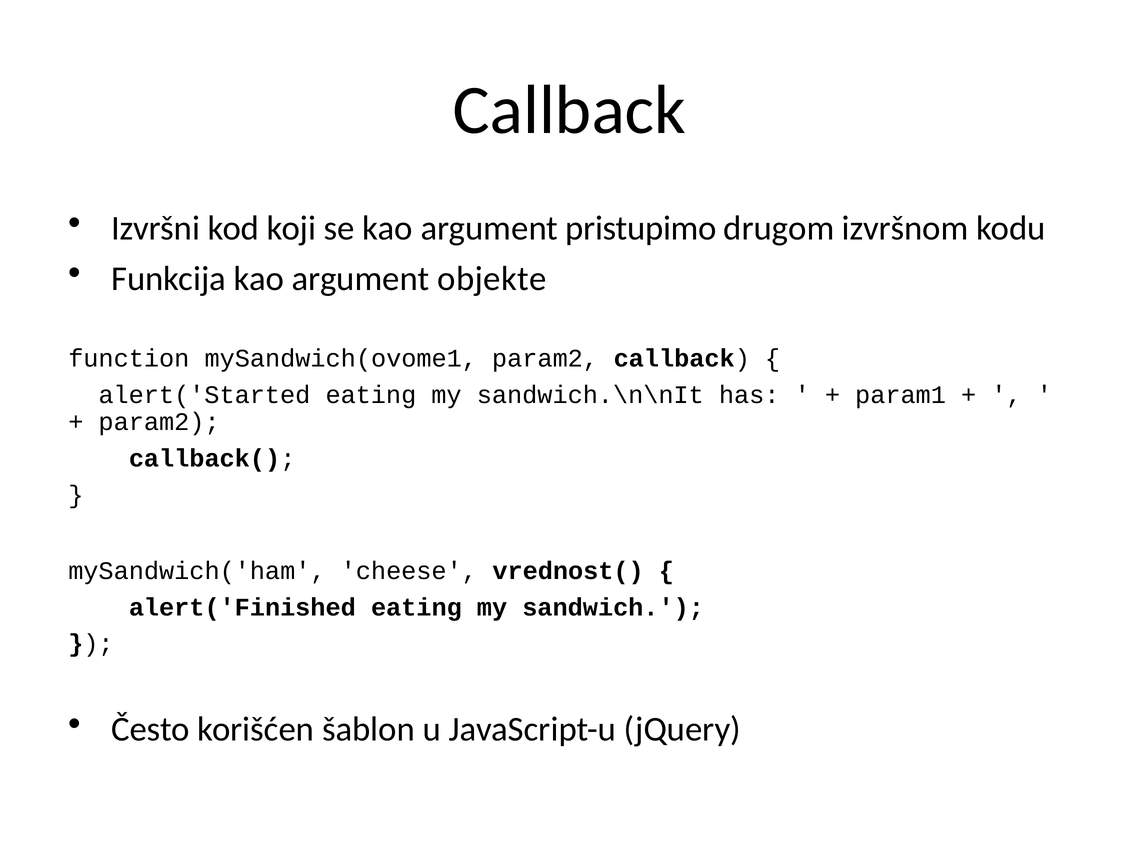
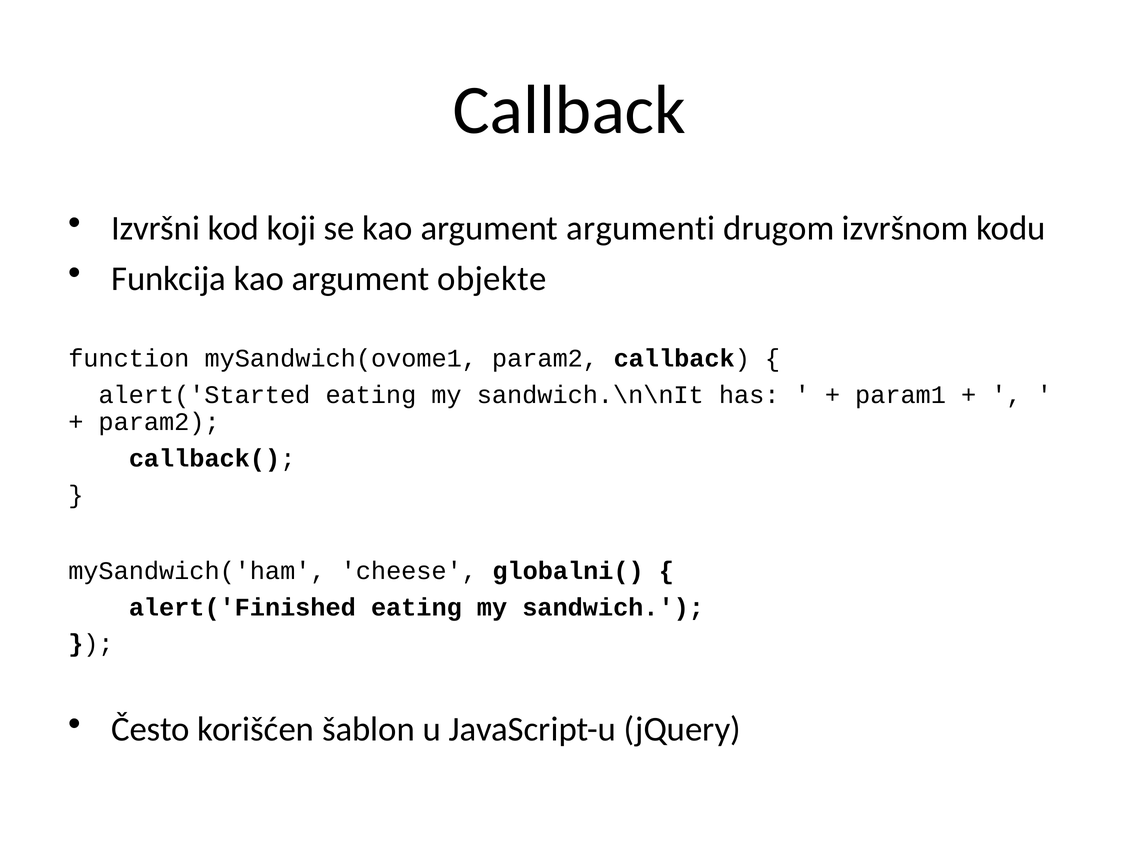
pristupimo: pristupimo -> argumenti
vrednost(: vrednost( -> globalni(
